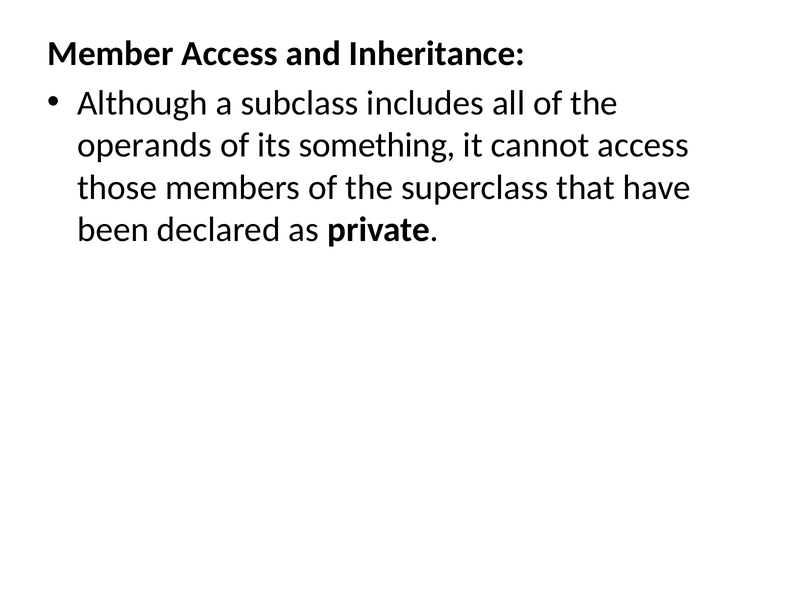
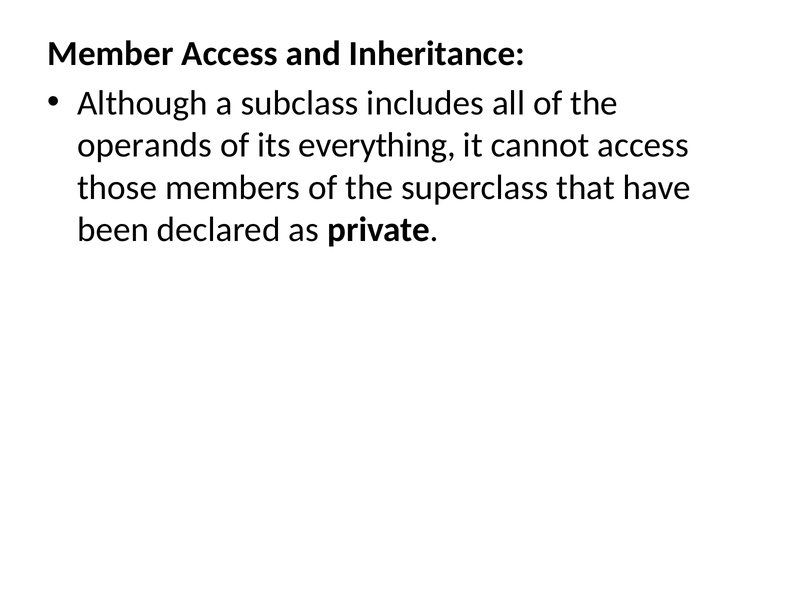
something: something -> everything
